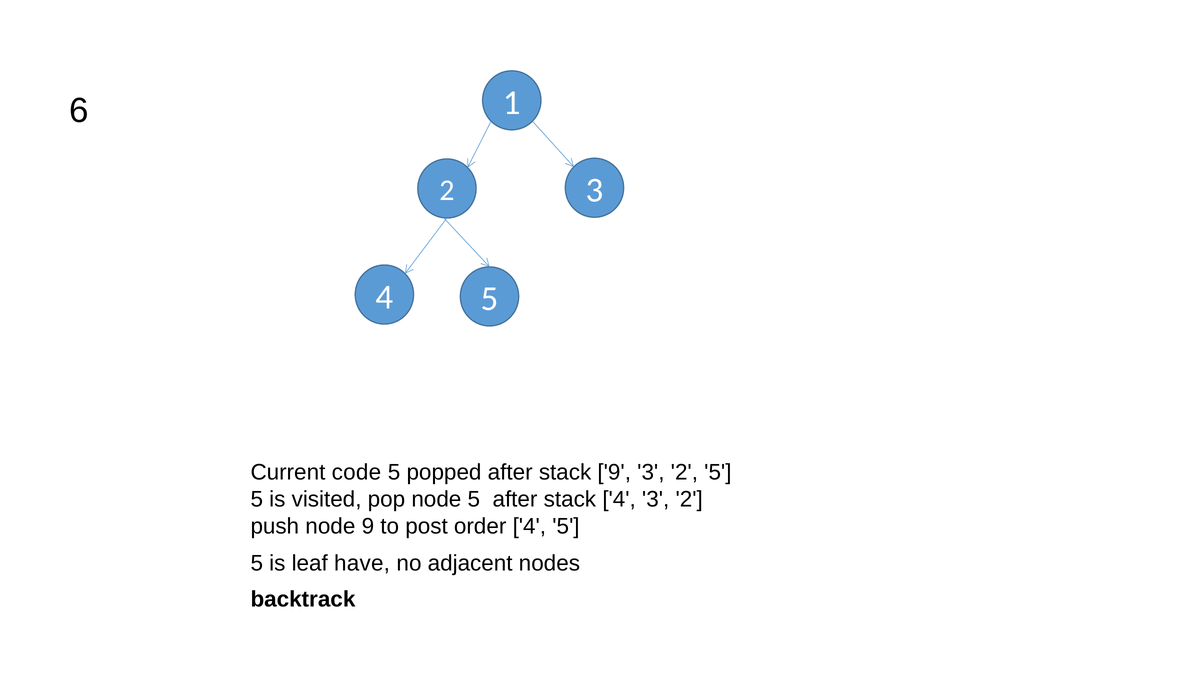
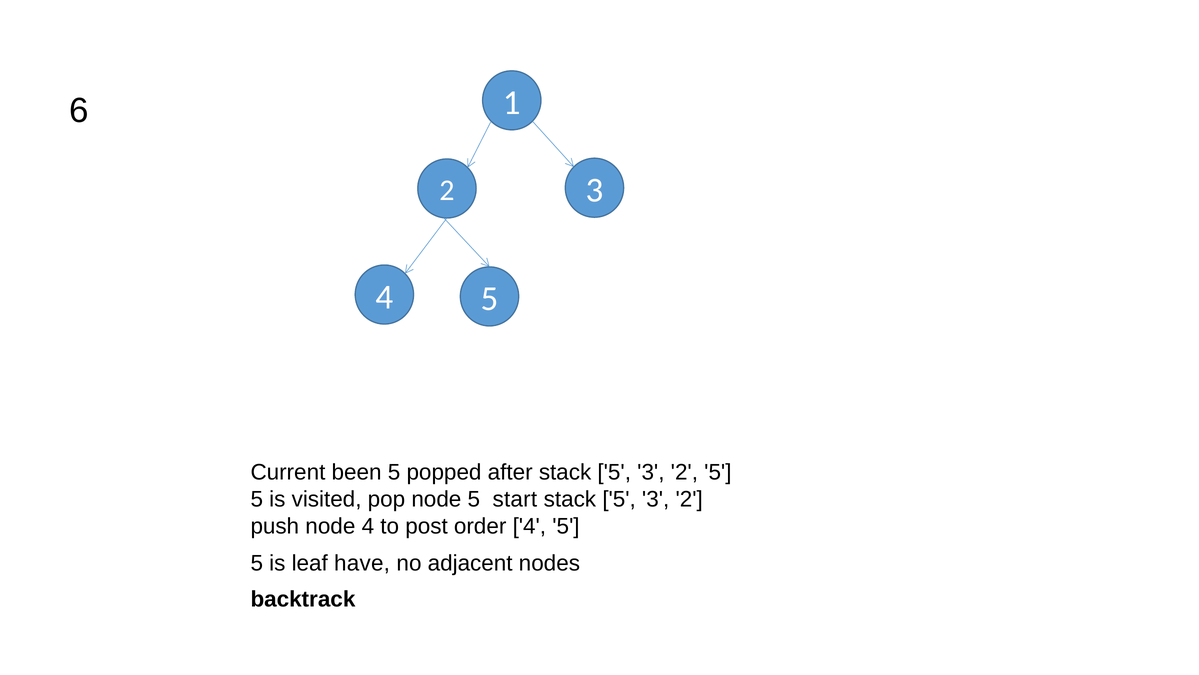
code: code -> been
9 at (614, 472): 9 -> 5
5 after: after -> start
4 at (619, 499): 4 -> 5
node 9: 9 -> 4
